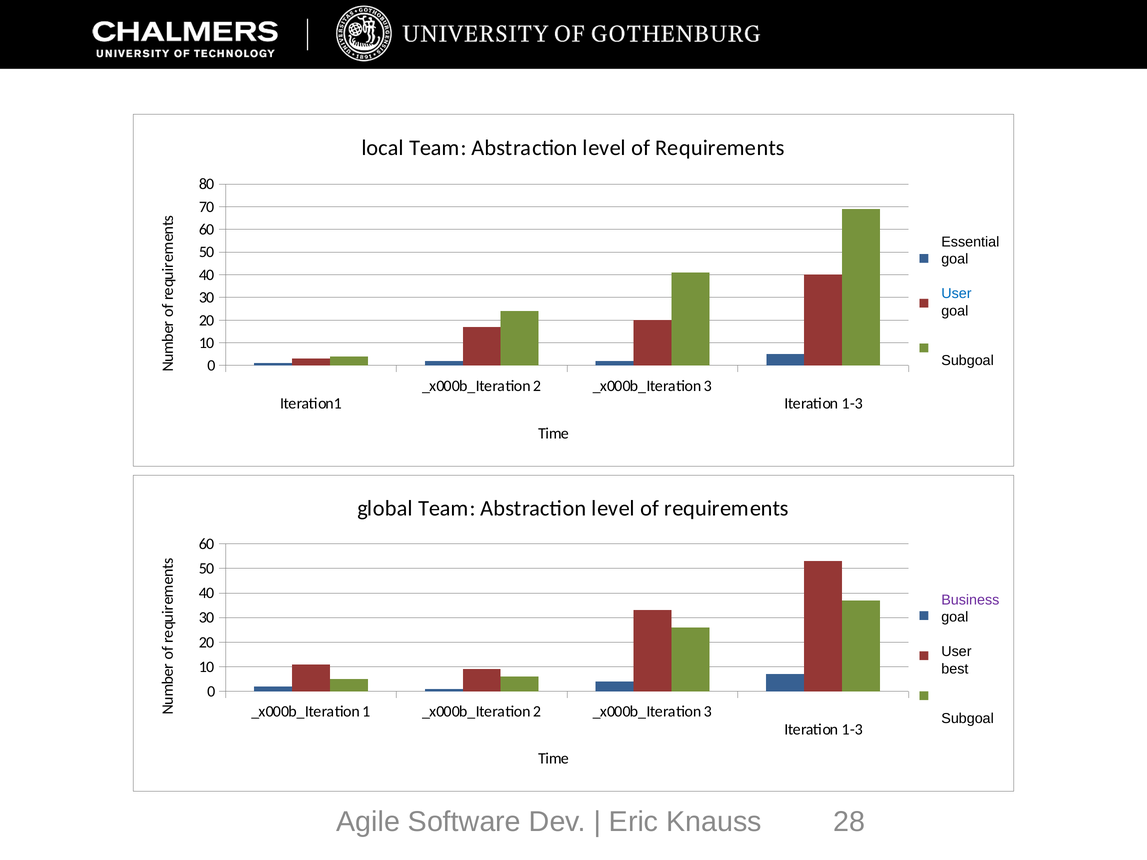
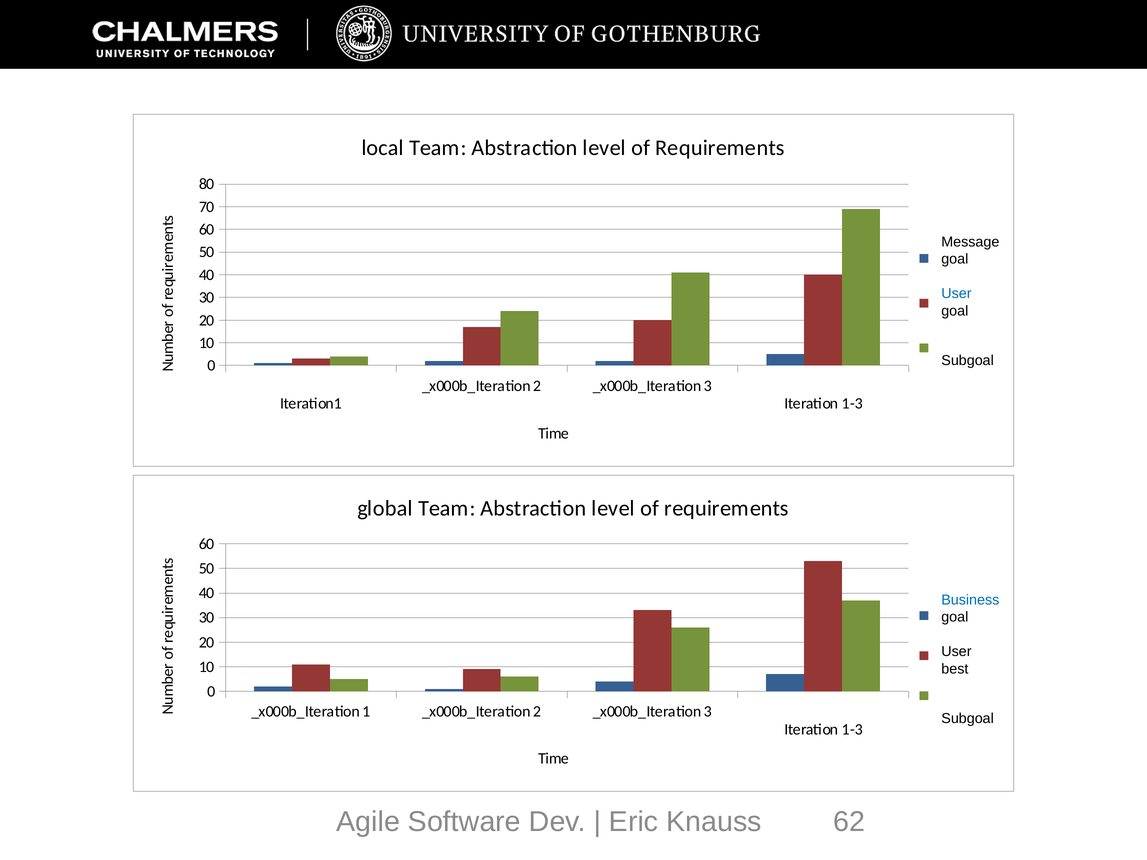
Essential: Essential -> Message
Business colour: purple -> blue
28: 28 -> 62
